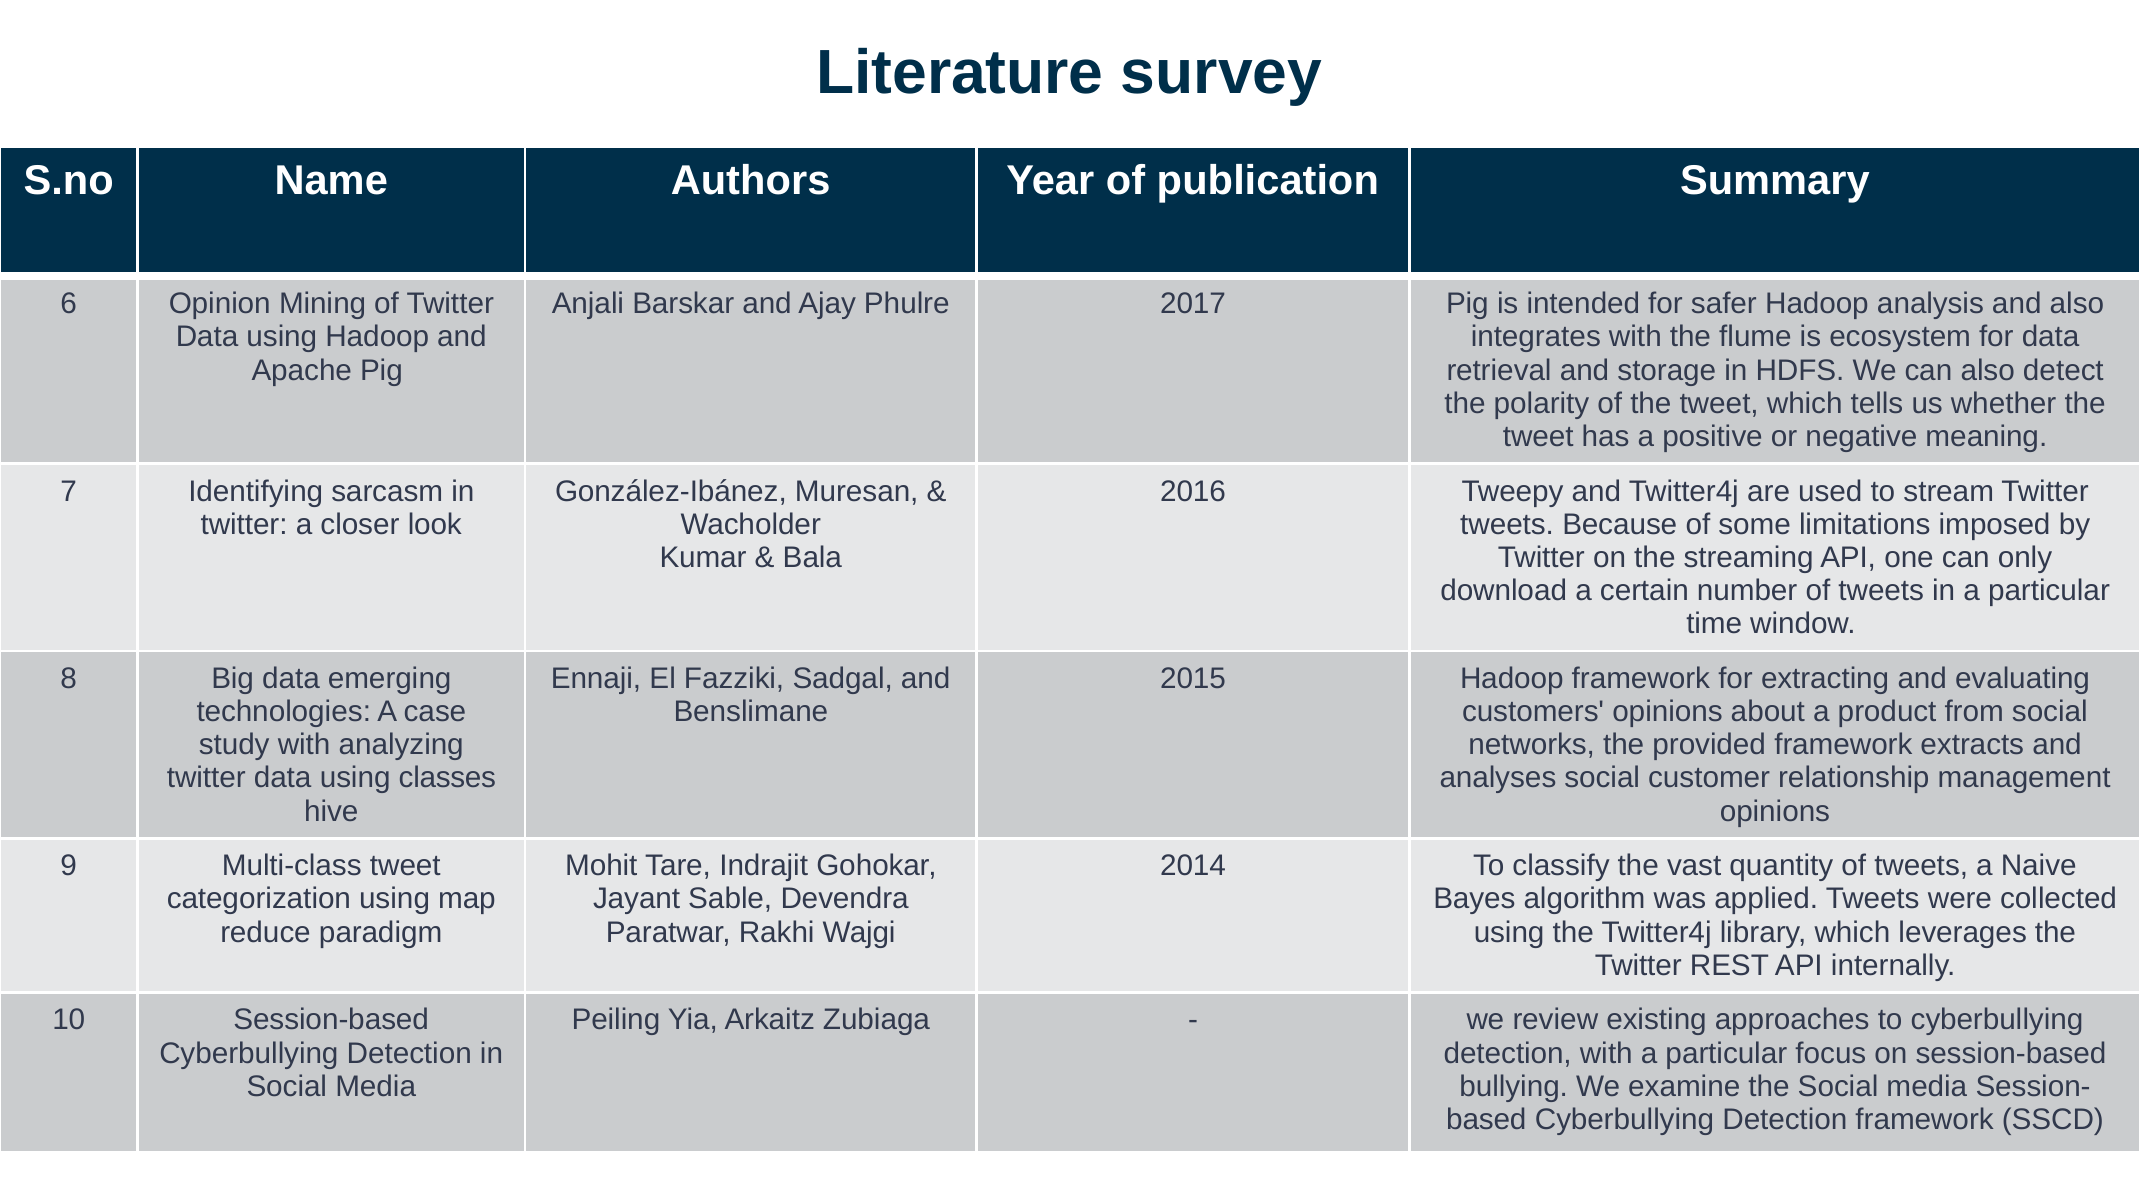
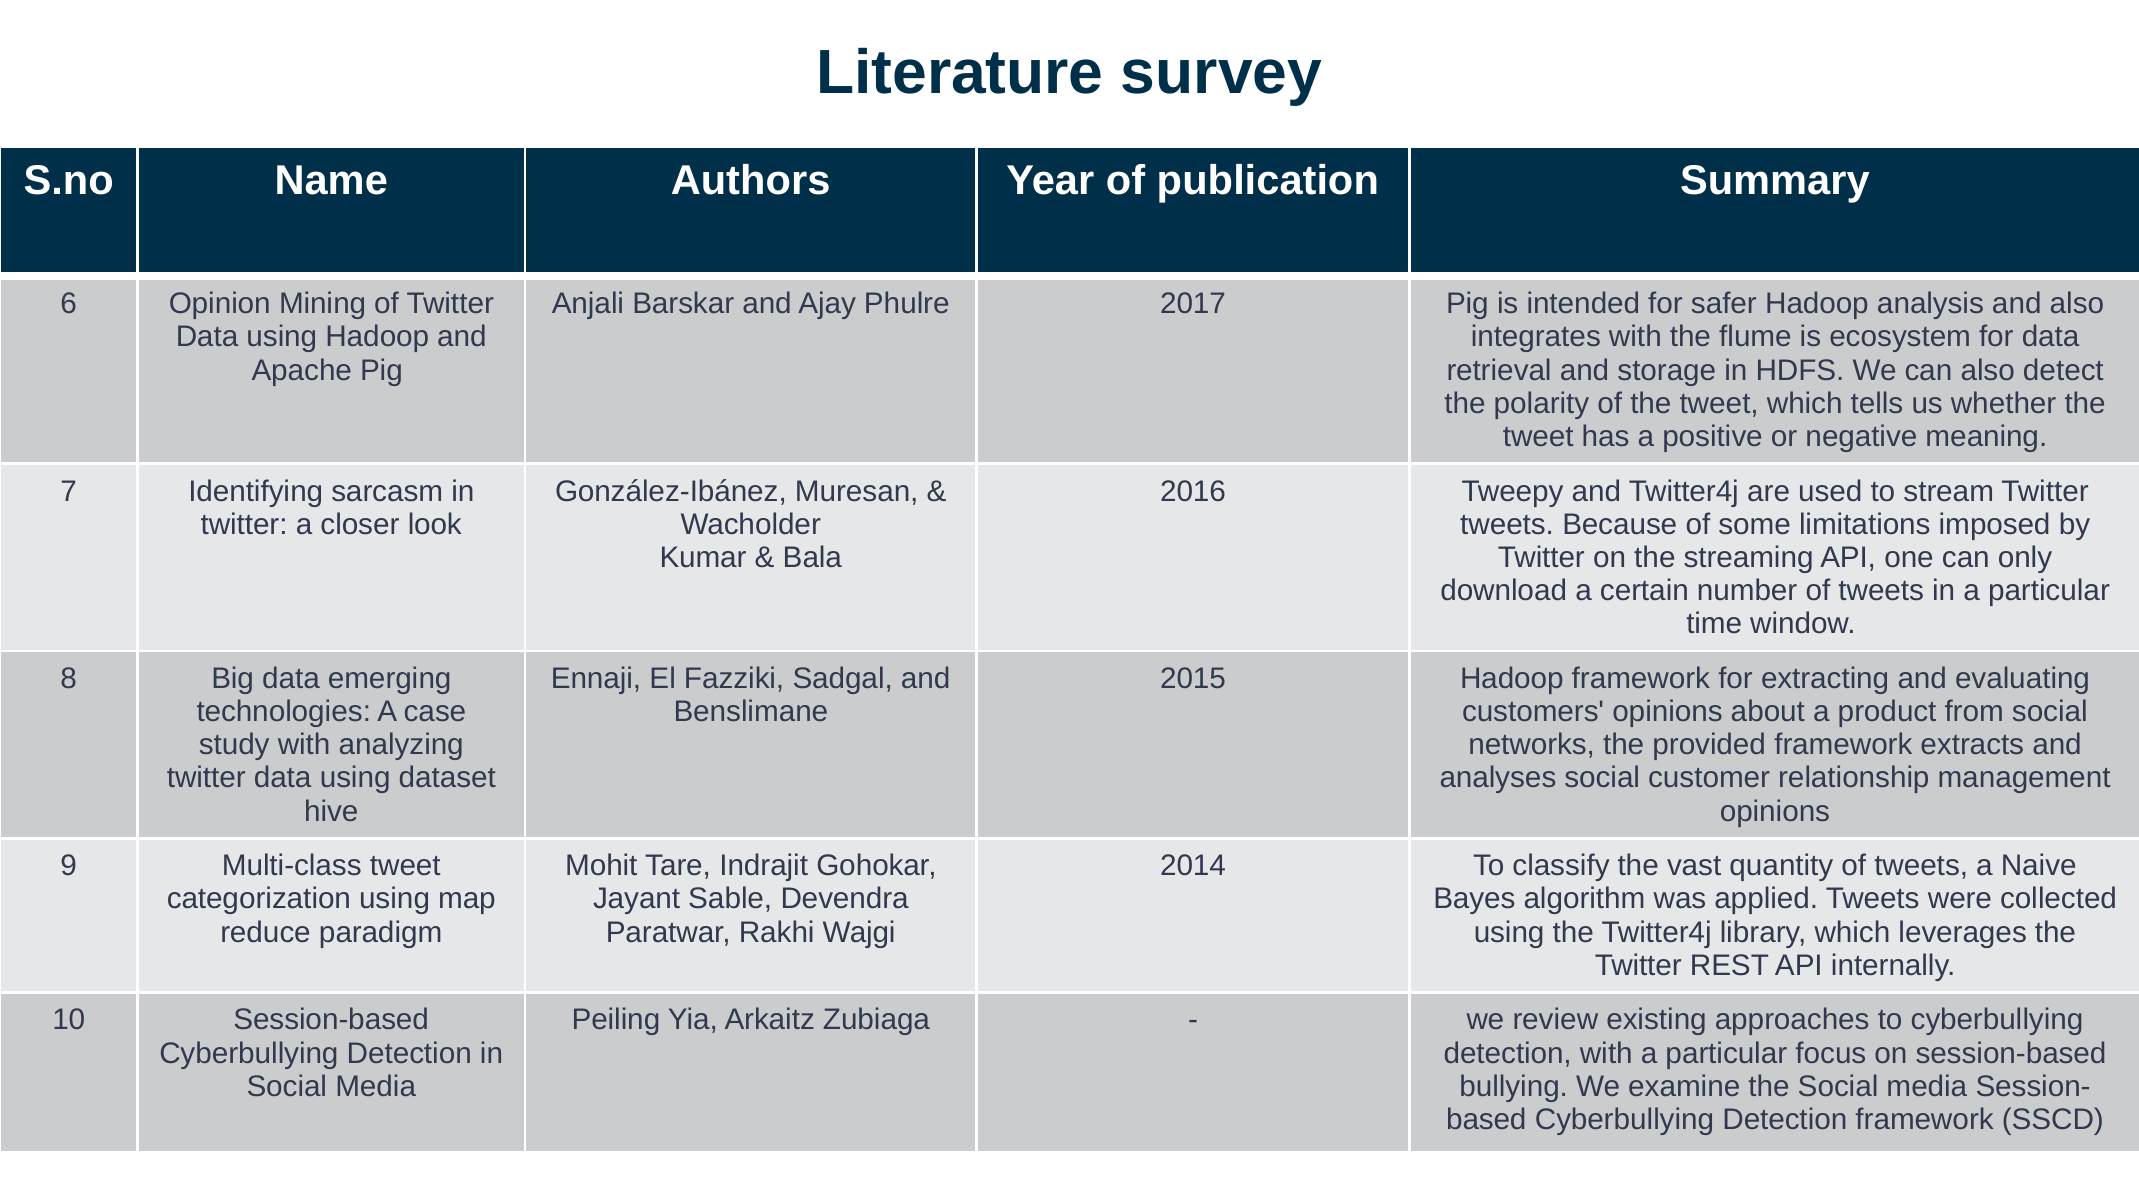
classes: classes -> dataset
